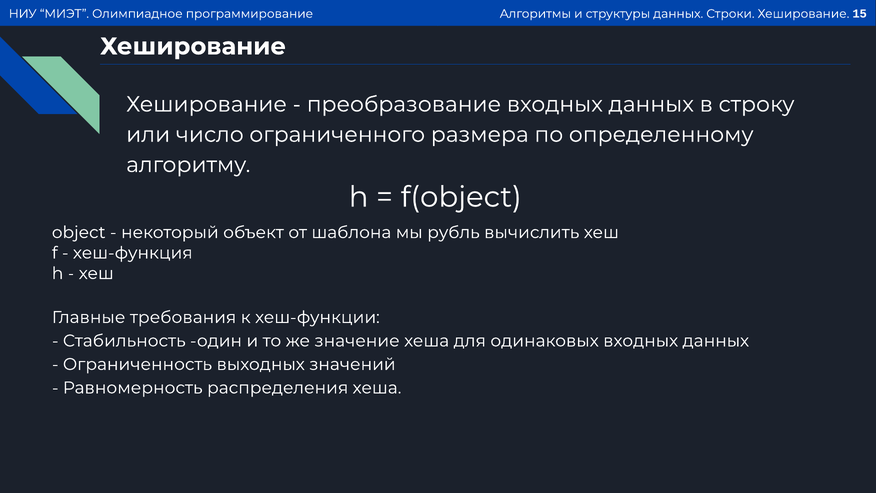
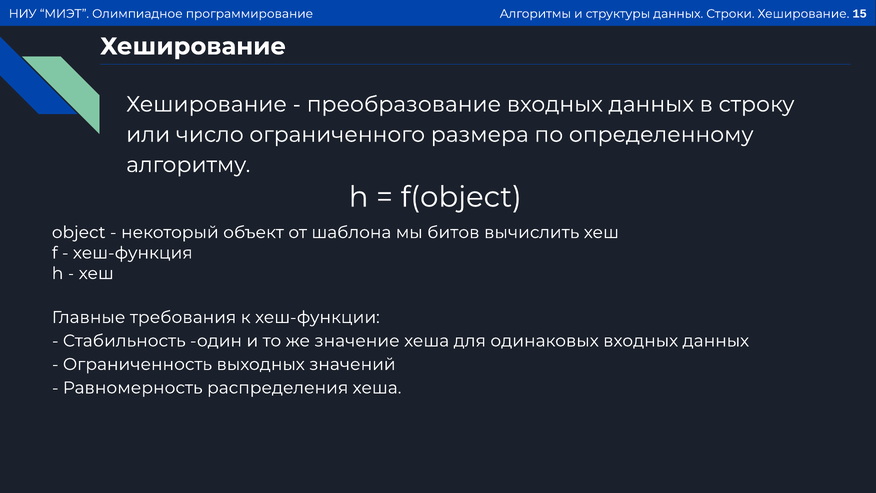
рубль: рубль -> битов
